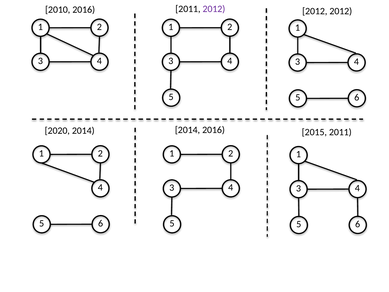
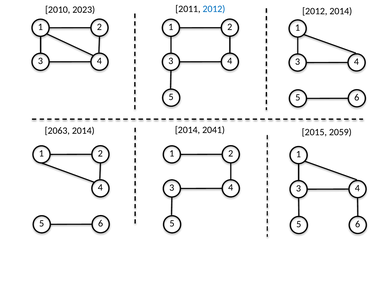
2010 2016: 2016 -> 2023
2012 at (214, 9) colour: purple -> blue
2012 at (341, 11): 2012 -> 2014
2020: 2020 -> 2063
2014 2016: 2016 -> 2041
2015 2011: 2011 -> 2059
